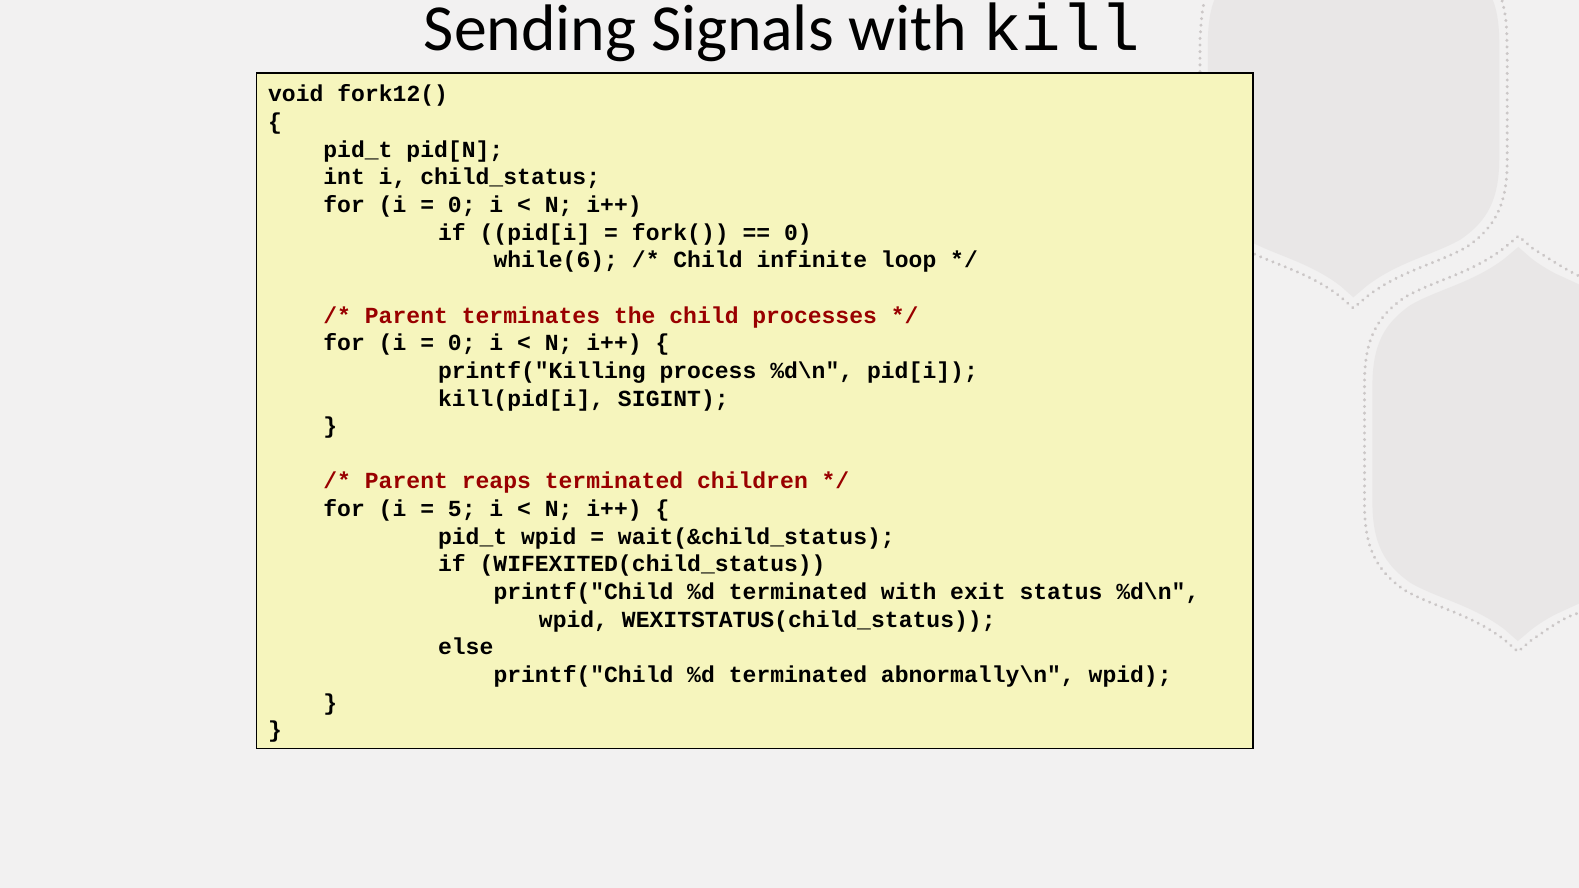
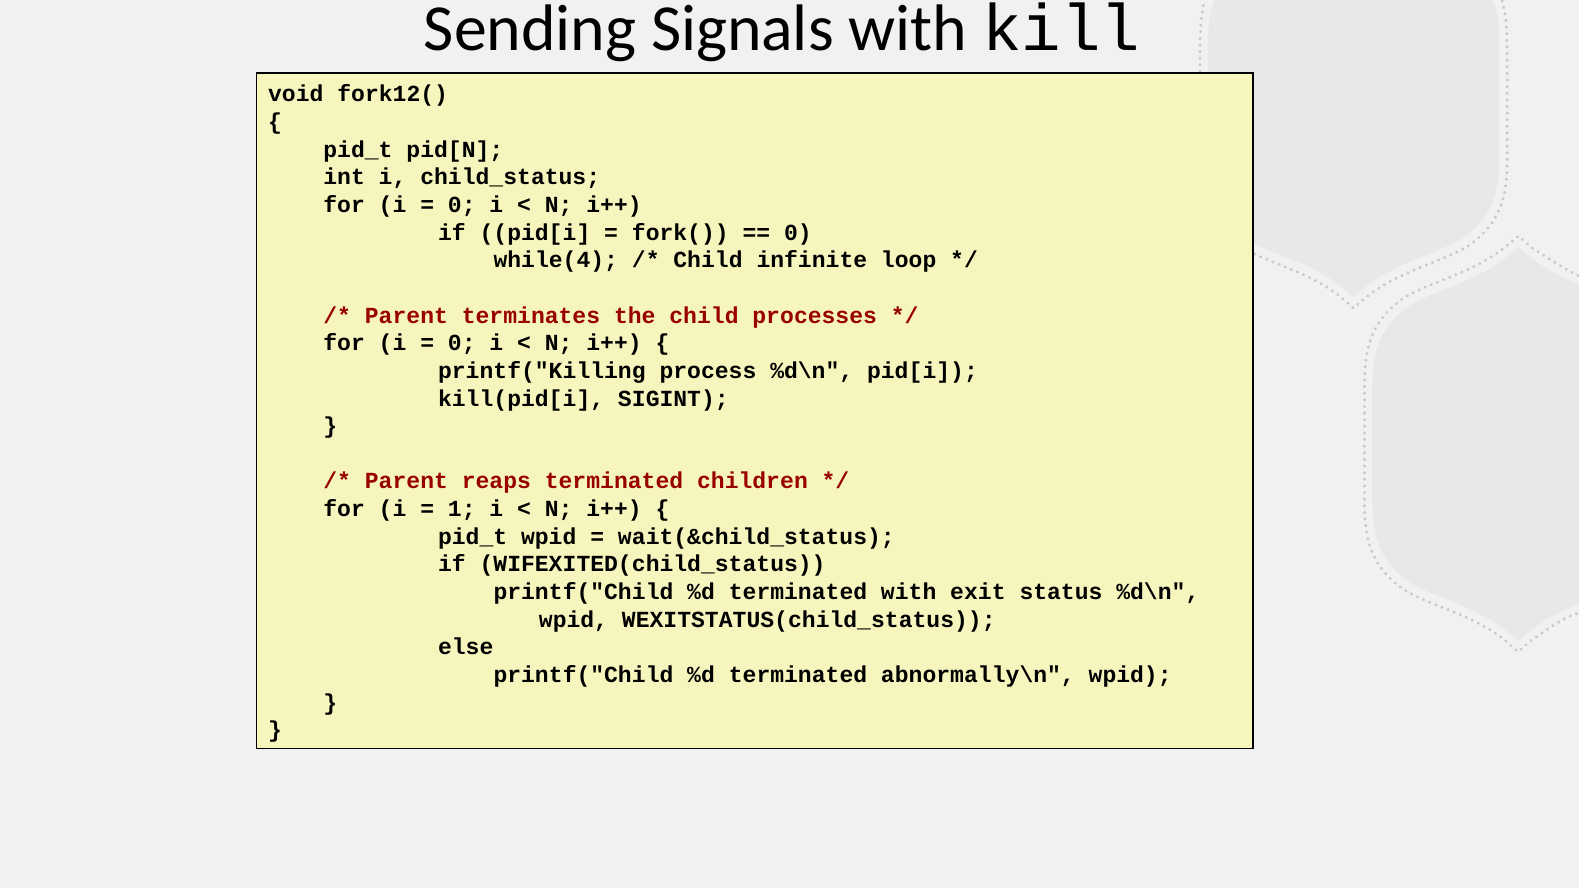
while(6: while(6 -> while(4
5: 5 -> 1
